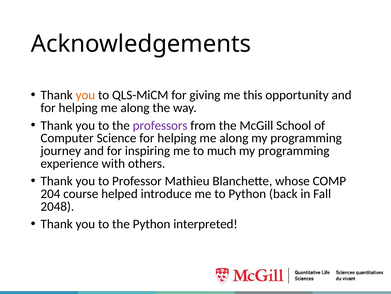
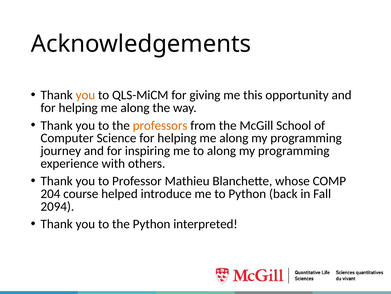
professors colour: purple -> orange
to much: much -> along
2048: 2048 -> 2094
